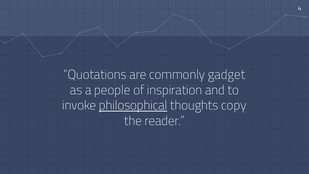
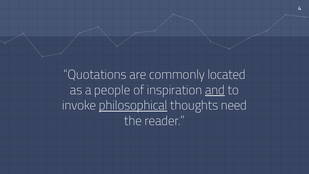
gadget: gadget -> located
and underline: none -> present
copy: copy -> need
